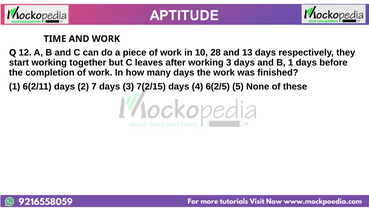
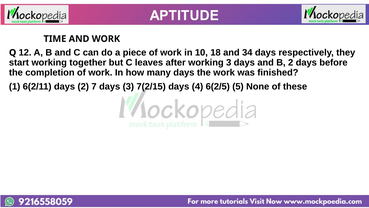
28: 28 -> 18
13: 13 -> 34
B 1: 1 -> 2
